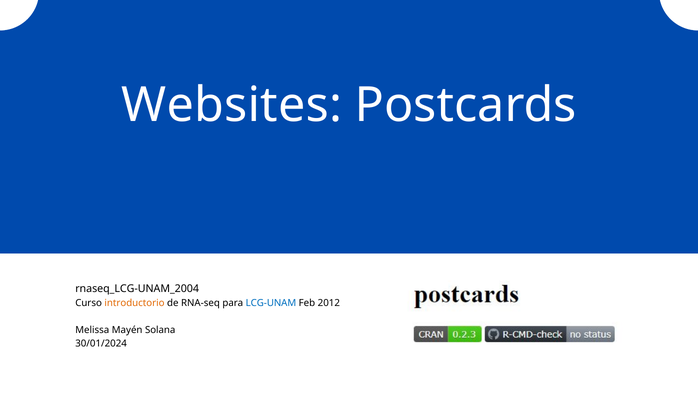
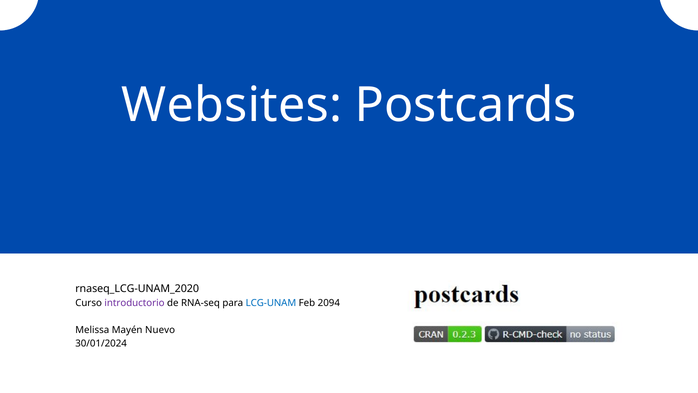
rnaseq_LCG-UNAM_2004: rnaseq_LCG-UNAM_2004 -> rnaseq_LCG-UNAM_2020
introductorio colour: orange -> purple
2012: 2012 -> 2094
Solana: Solana -> Nuevo
